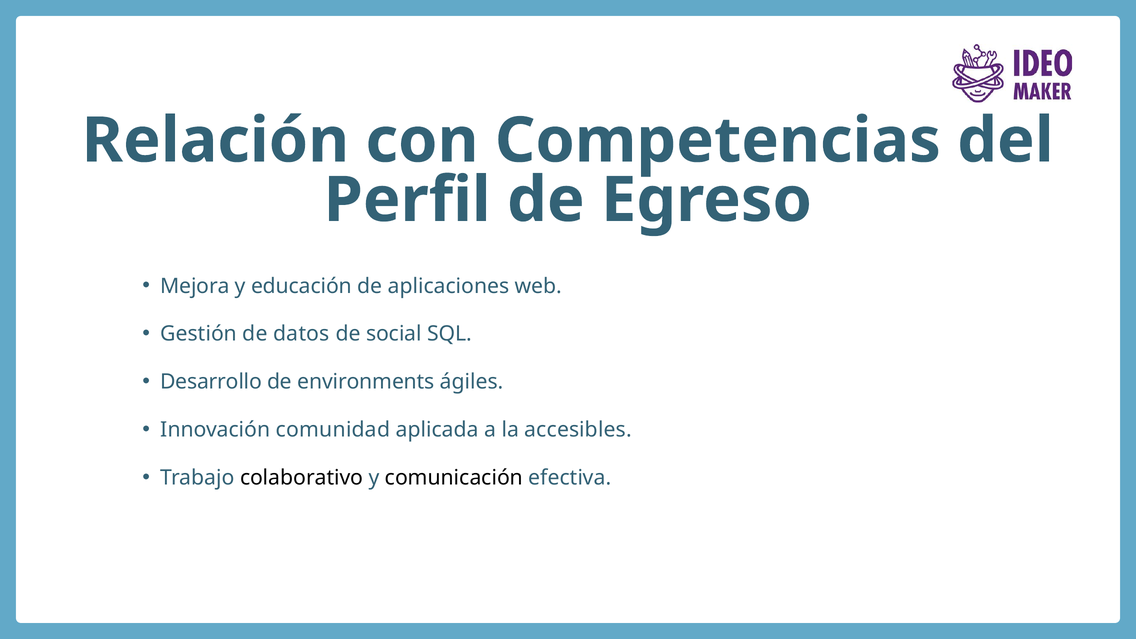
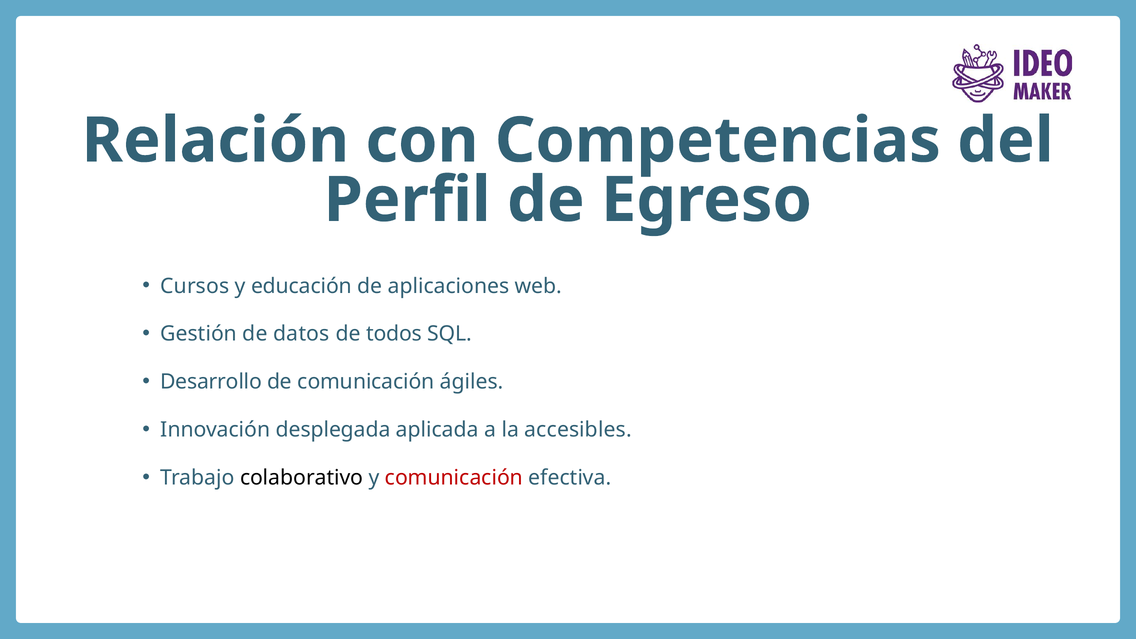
Mejora: Mejora -> Cursos
social: social -> todos
de environments: environments -> comunicación
comunidad: comunidad -> desplegada
comunicación at (454, 478) colour: black -> red
